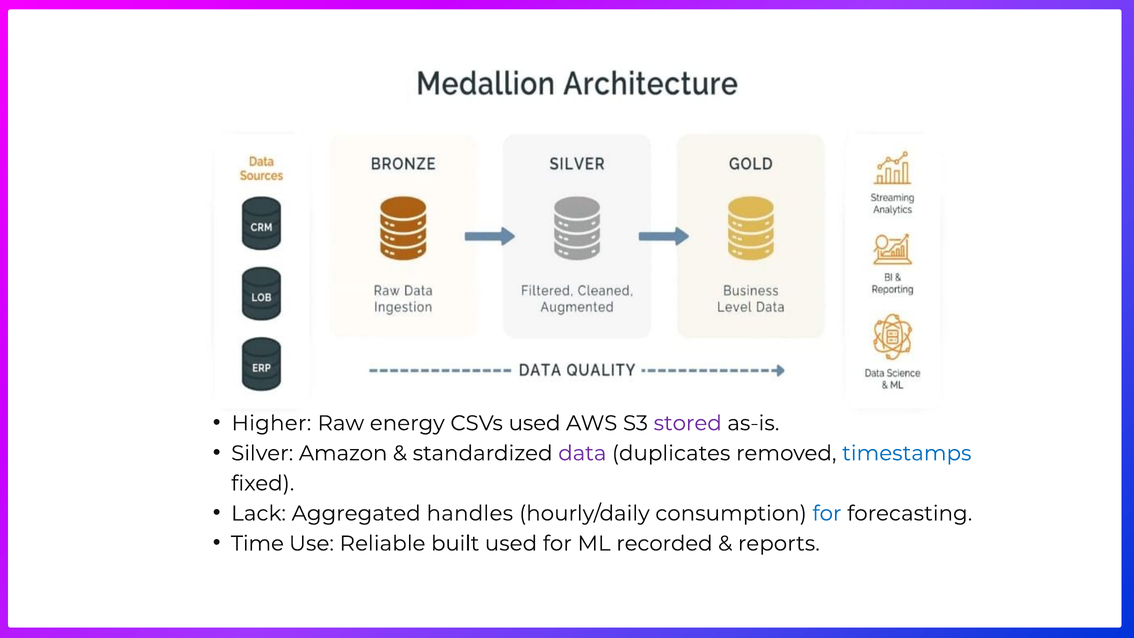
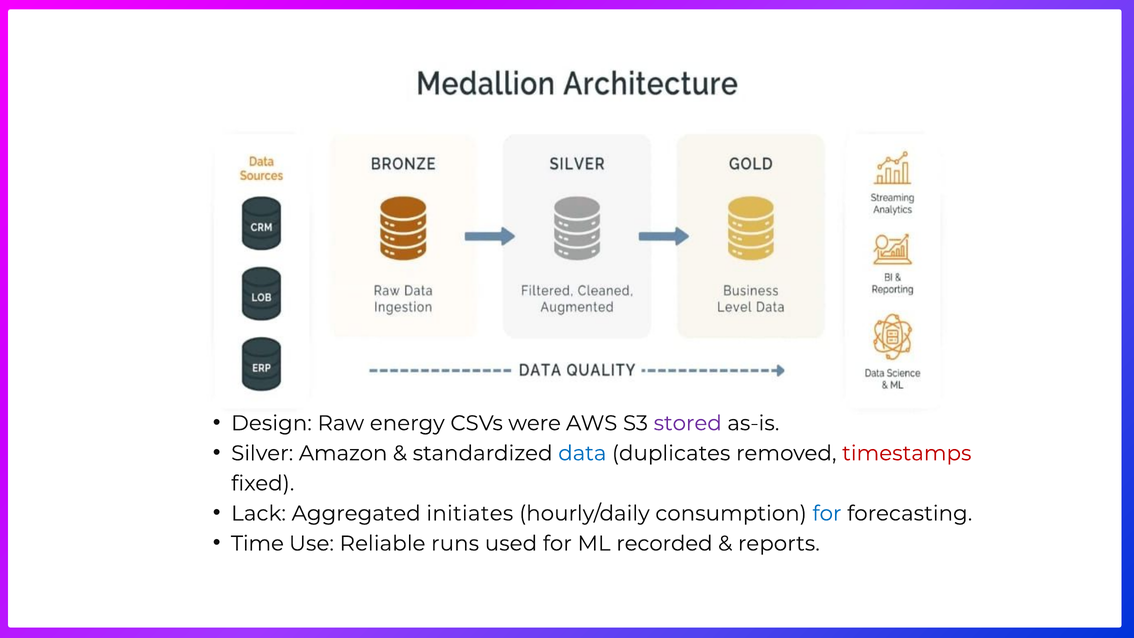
Higher: Higher -> Design
CSVs used: used -> were
data colour: purple -> blue
timestamps colour: blue -> red
handles: handles -> initiates
built: built -> runs
